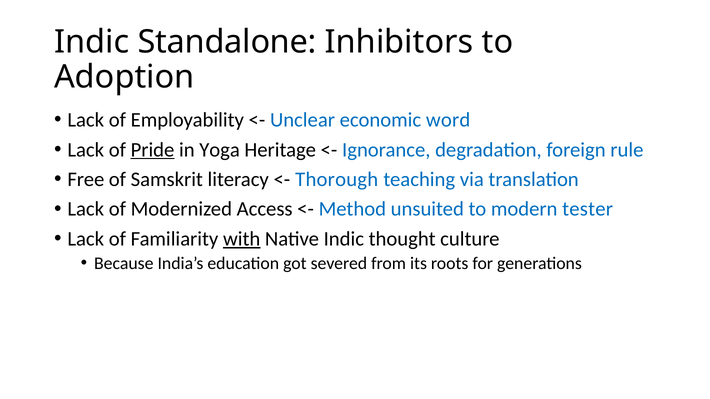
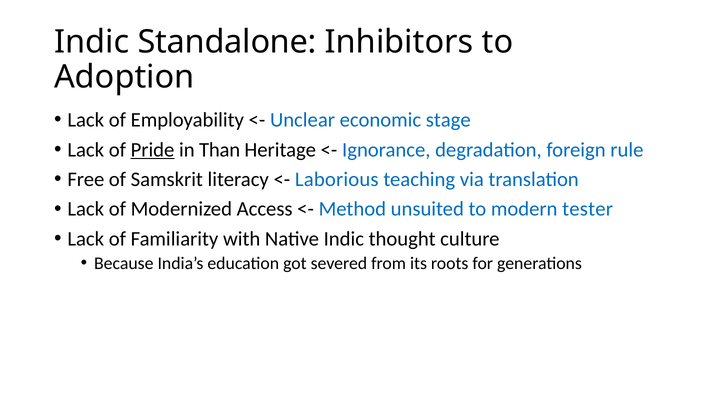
word: word -> stage
Yoga: Yoga -> Than
Thorough: Thorough -> Laborious
with underline: present -> none
